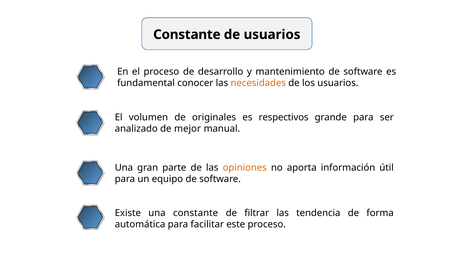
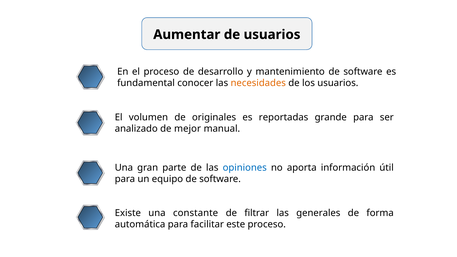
Constante at (187, 35): Constante -> Aumentar
respectivos: respectivos -> reportadas
opiniones colour: orange -> blue
tendencia: tendencia -> generales
